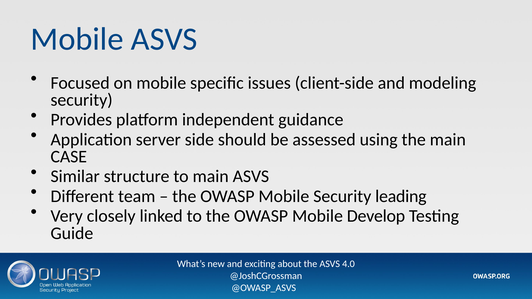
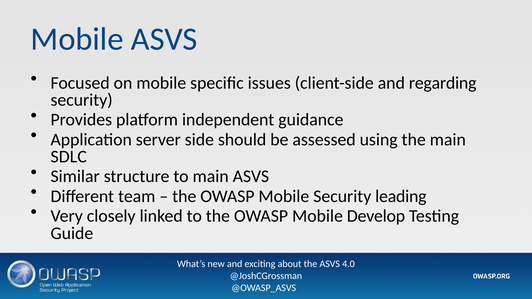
modeling: modeling -> regarding
CASE: CASE -> SDLC
